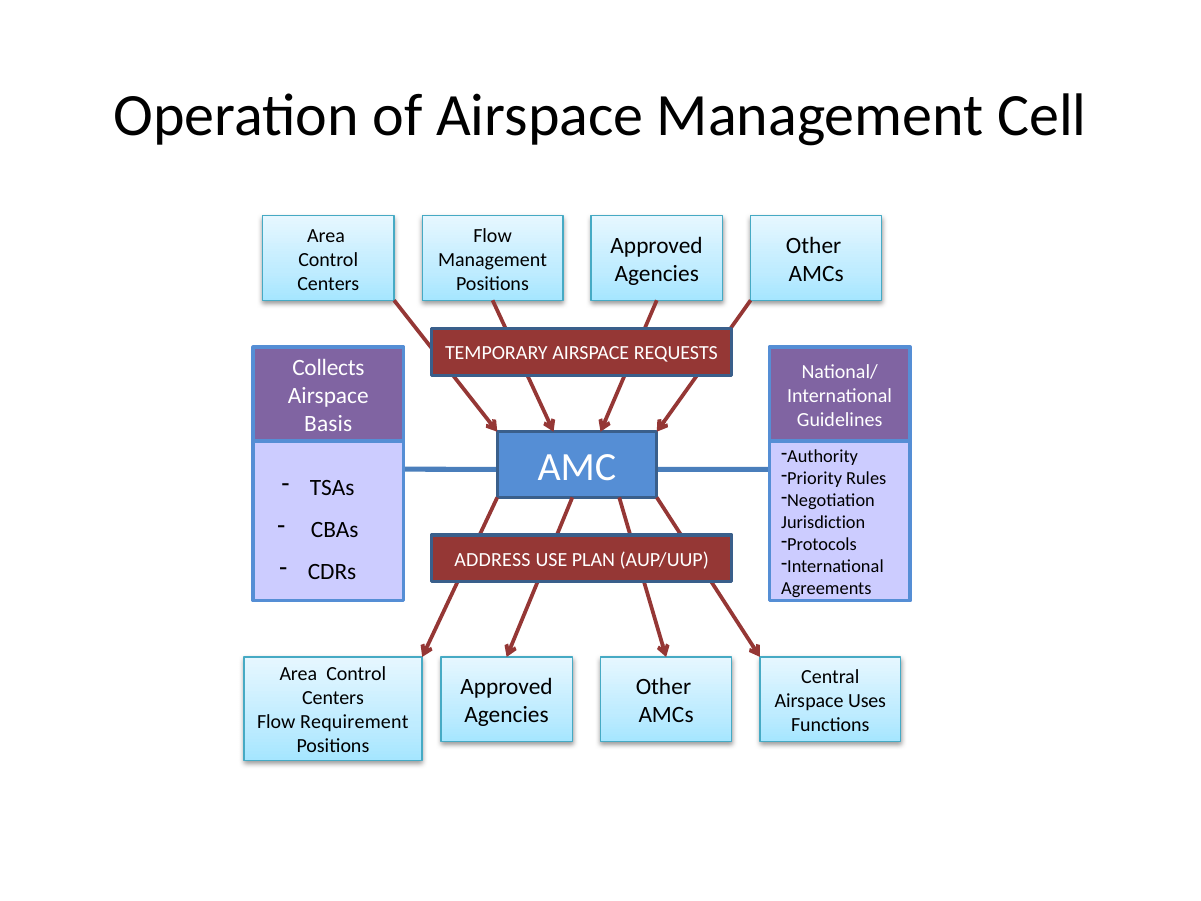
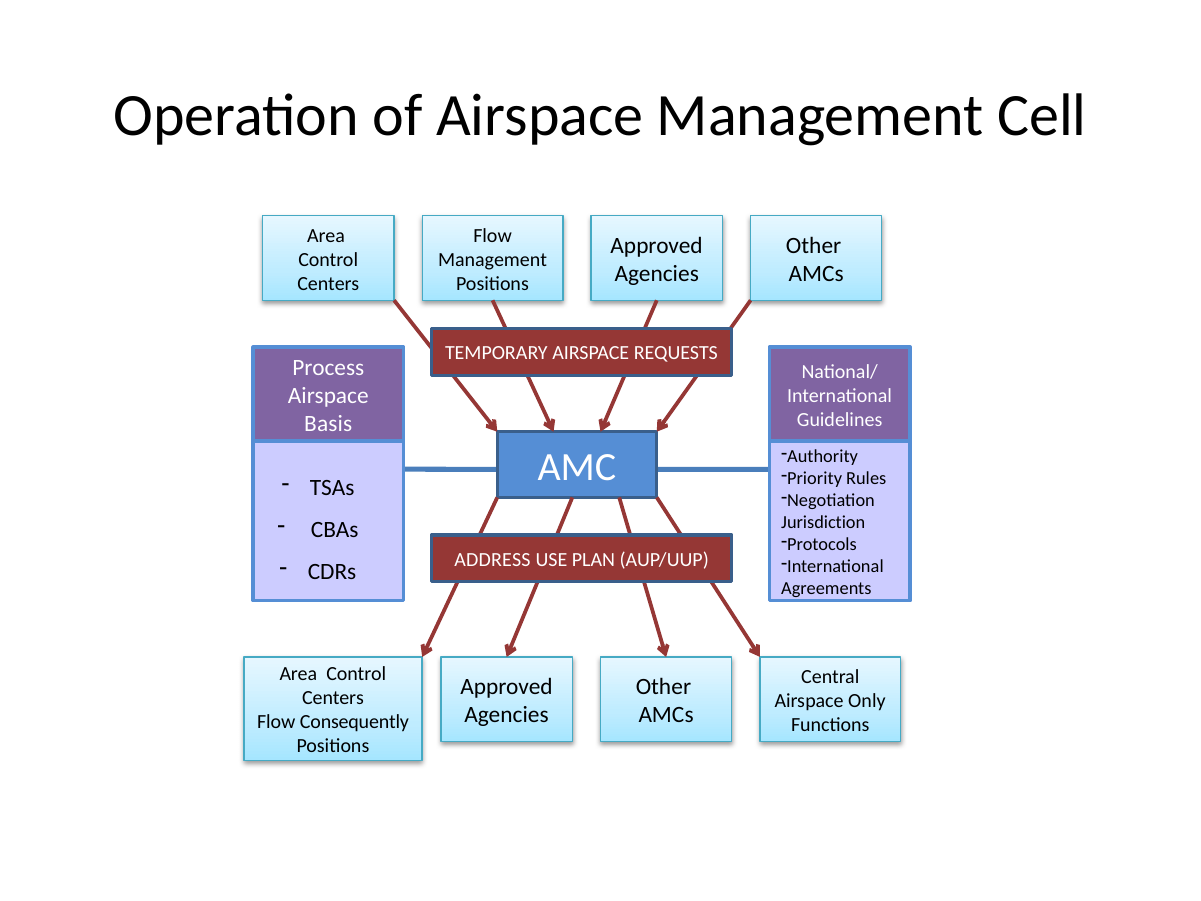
Collects: Collects -> Process
Uses: Uses -> Only
Requirement: Requirement -> Consequently
